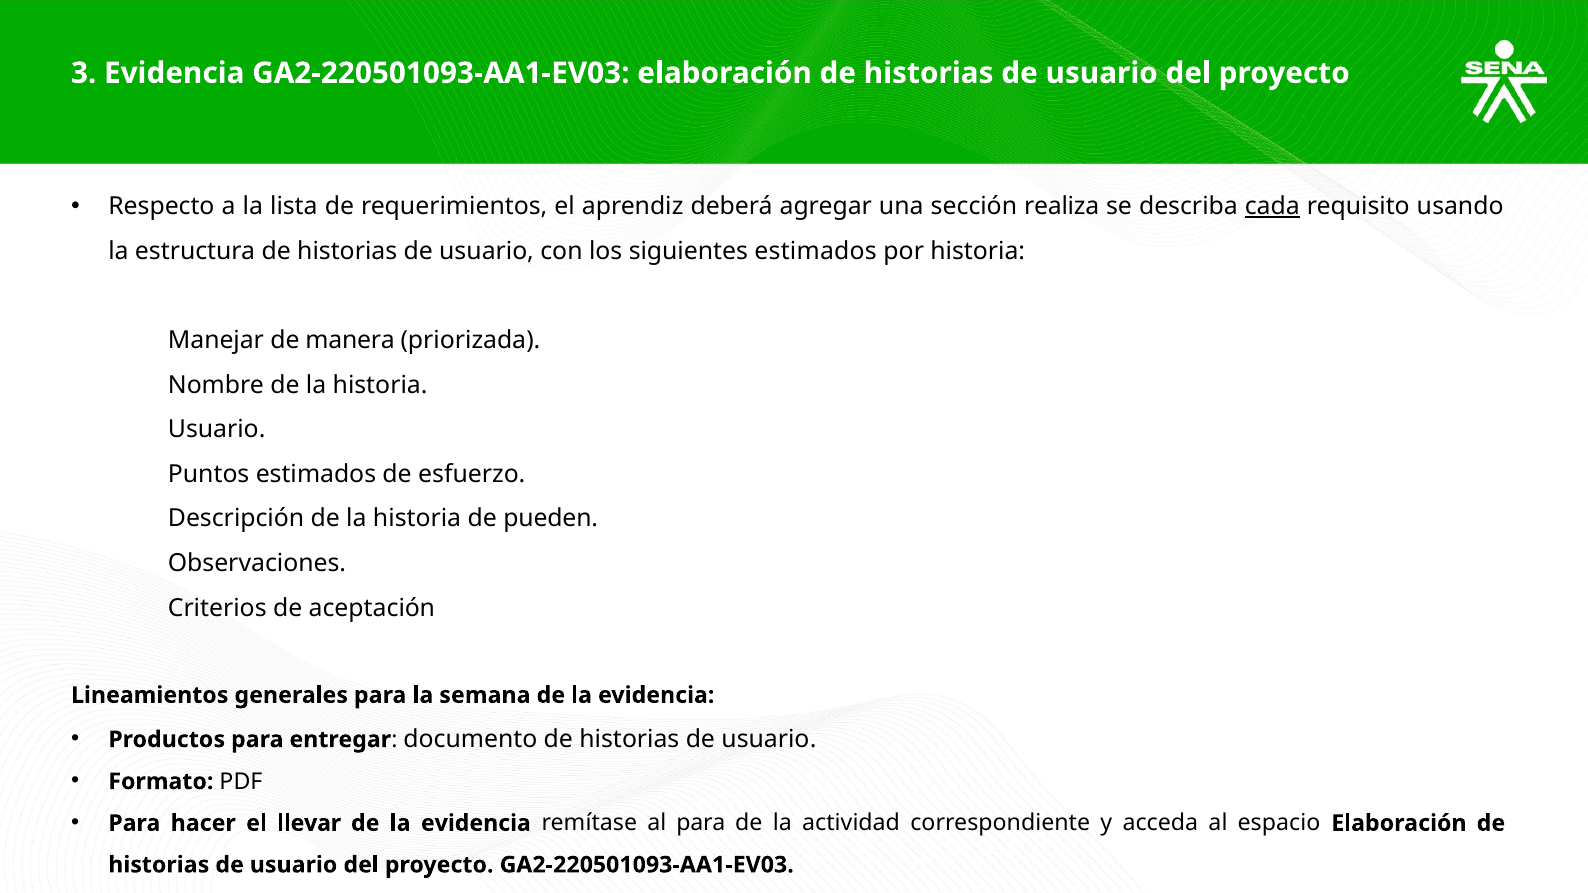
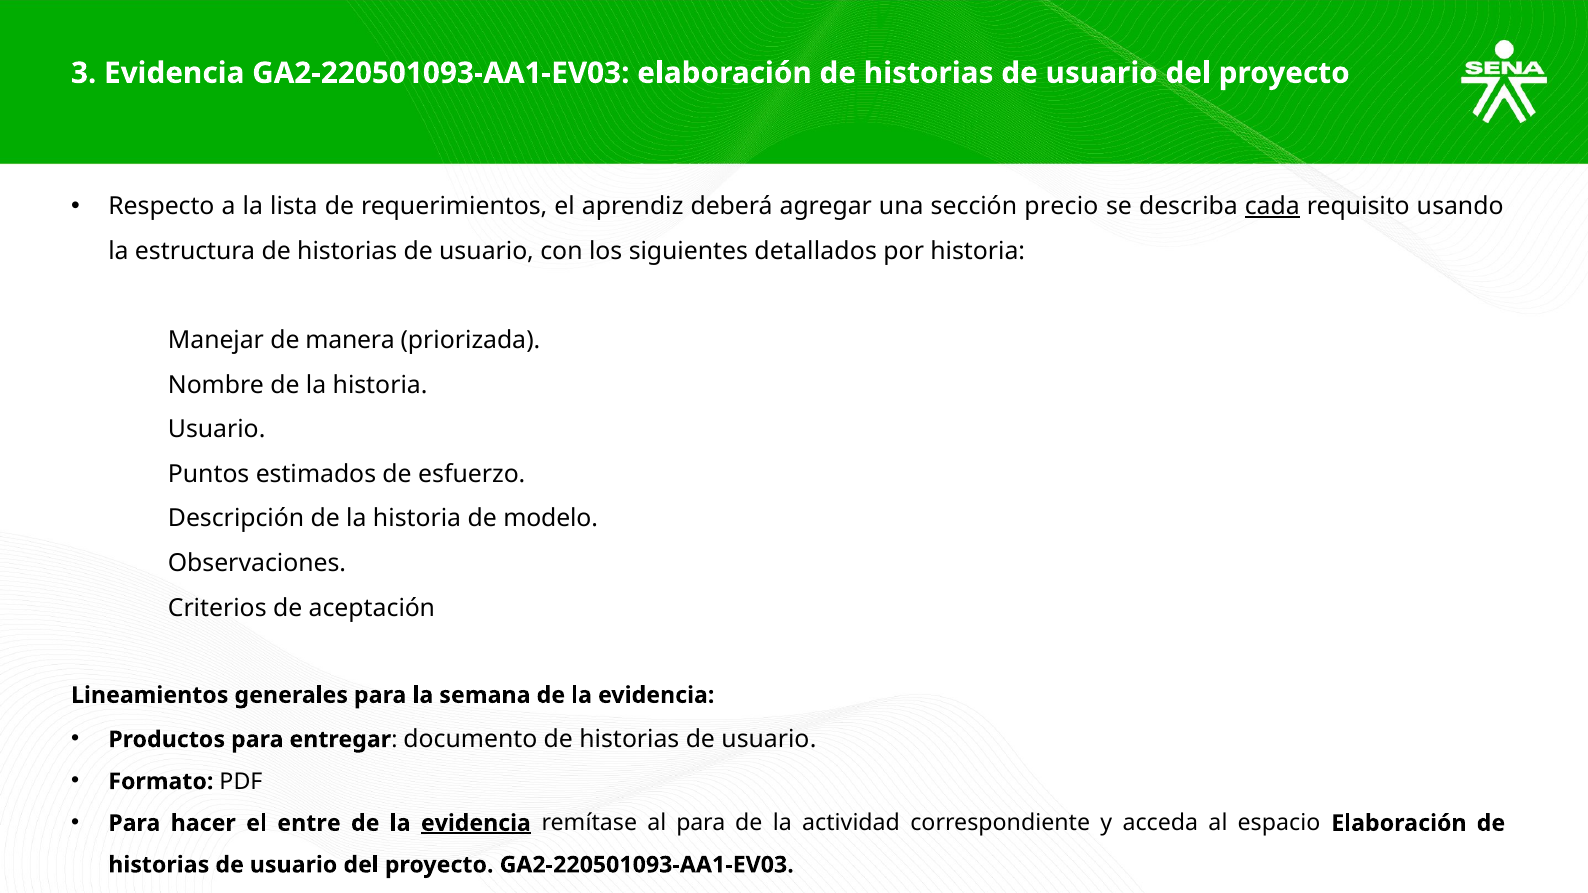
realiza: realiza -> precio
siguientes estimados: estimados -> detallados
pueden: pueden -> modelo
llevar: llevar -> entre
evidencia at (476, 823) underline: none -> present
